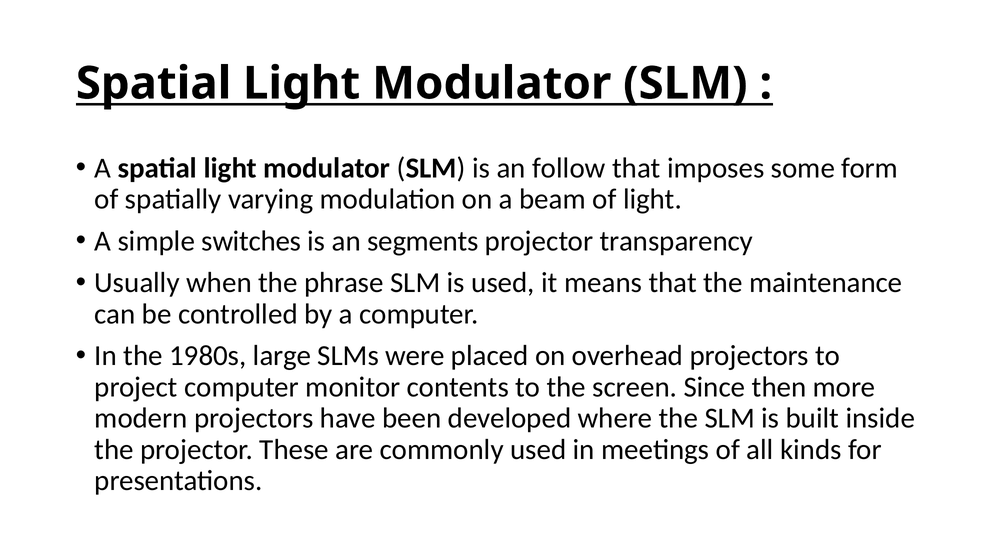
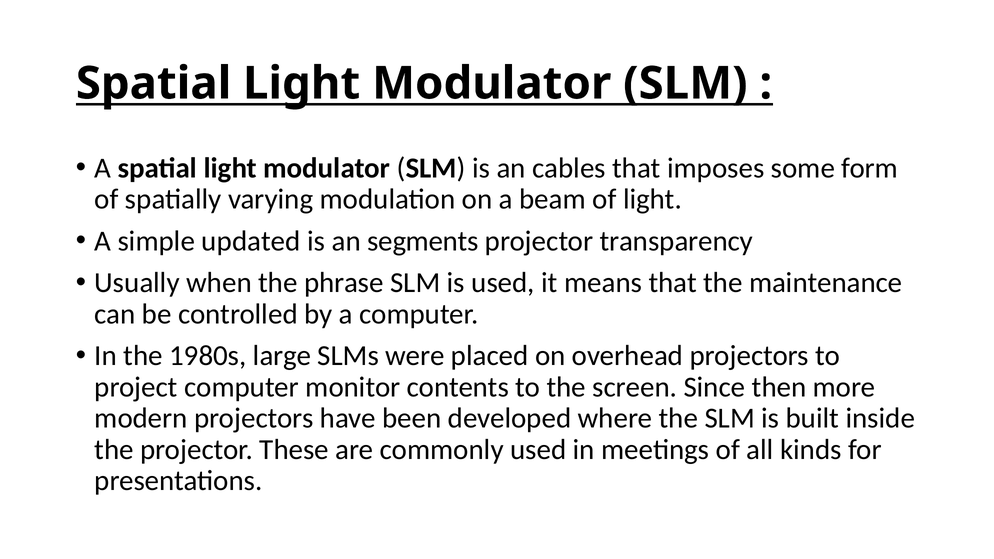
follow: follow -> cables
switches: switches -> updated
